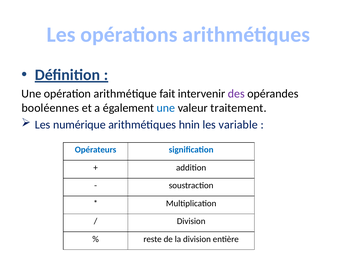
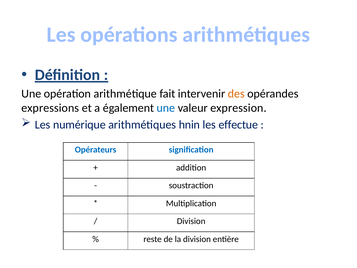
des colour: purple -> orange
booléennes: booléennes -> expressions
traitement: traitement -> expression
variable: variable -> effectue
